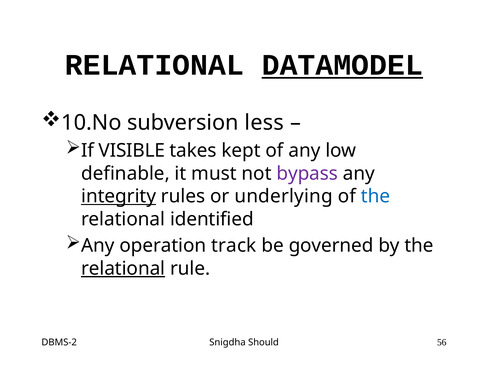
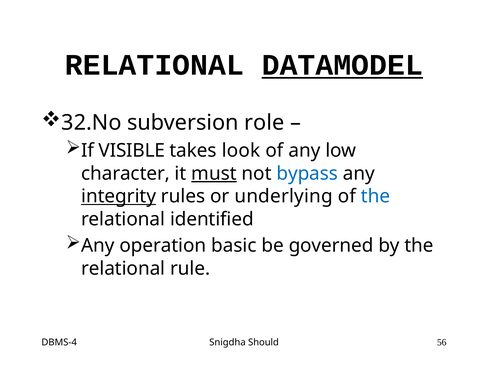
10.No: 10.No -> 32.No
less: less -> role
kept: kept -> look
definable: definable -> character
must underline: none -> present
bypass colour: purple -> blue
track: track -> basic
relational at (123, 268) underline: present -> none
DBMS-2: DBMS-2 -> DBMS-4
